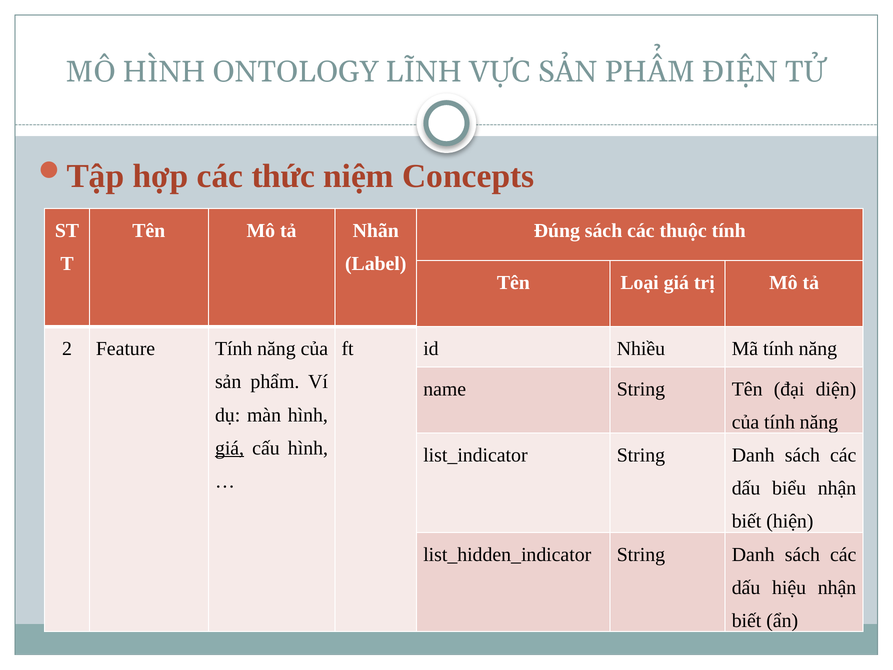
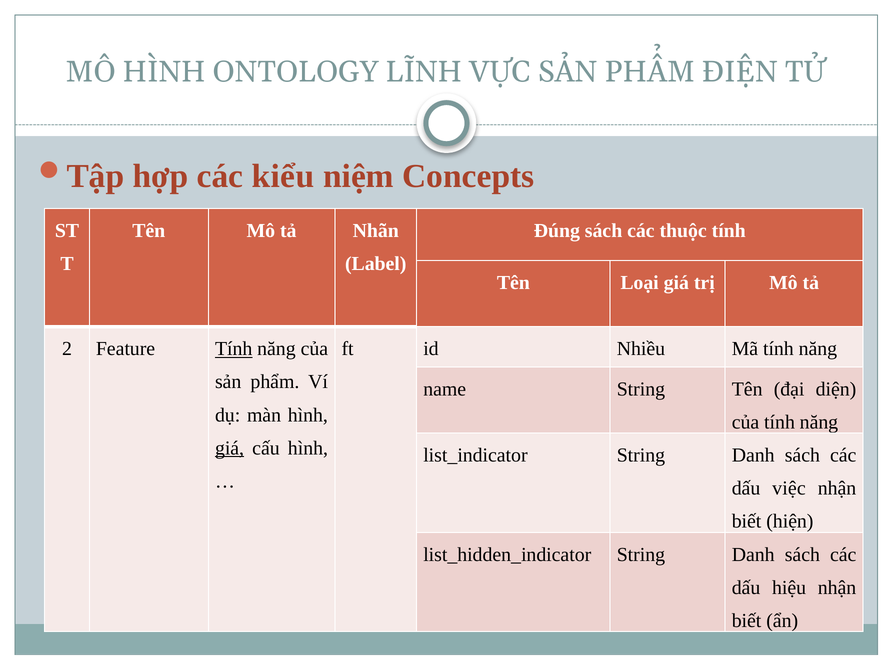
thức: thức -> kiểu
Tính at (234, 349) underline: none -> present
biểu: biểu -> việc
